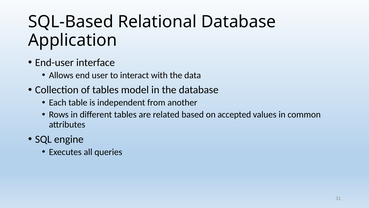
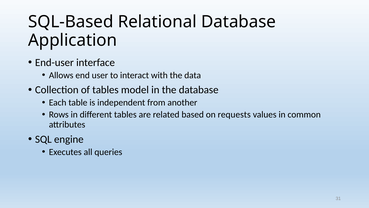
accepted: accepted -> requests
